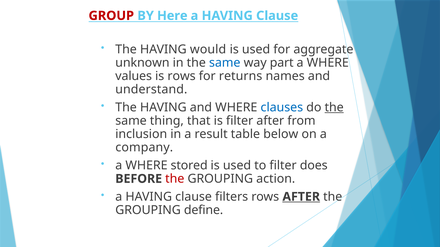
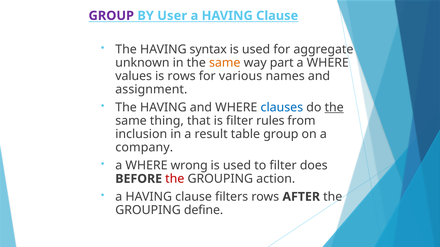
GROUP at (111, 16) colour: red -> purple
Here: Here -> User
would: would -> syntax
same at (225, 63) colour: blue -> orange
returns: returns -> various
understand: understand -> assignment
filter after: after -> rules
table below: below -> group
stored: stored -> wrong
AFTER at (301, 197) underline: present -> none
